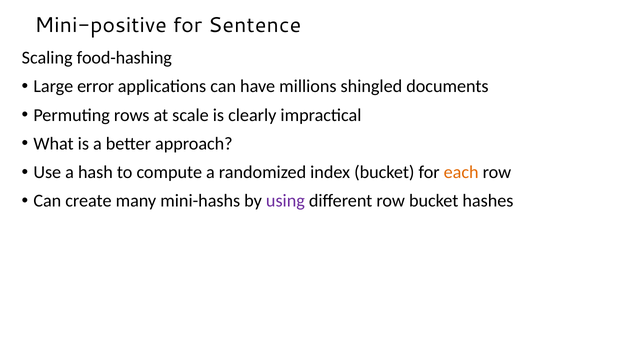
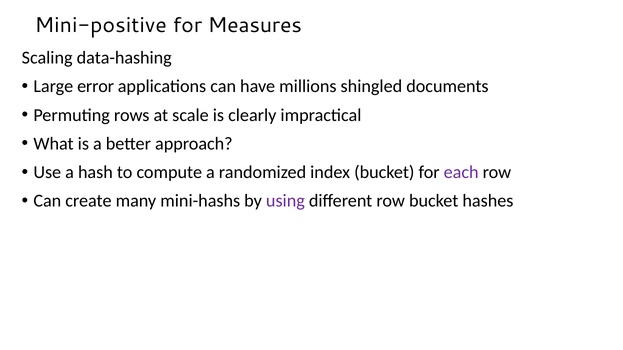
Sentence: Sentence -> Measures
food-hashing: food-hashing -> data-hashing
each colour: orange -> purple
